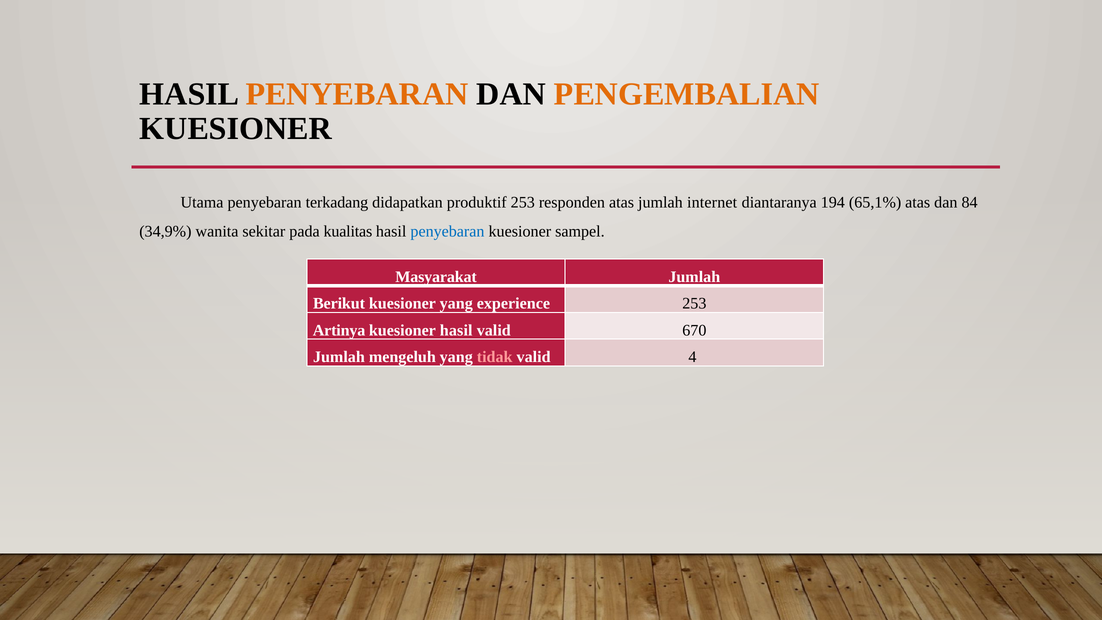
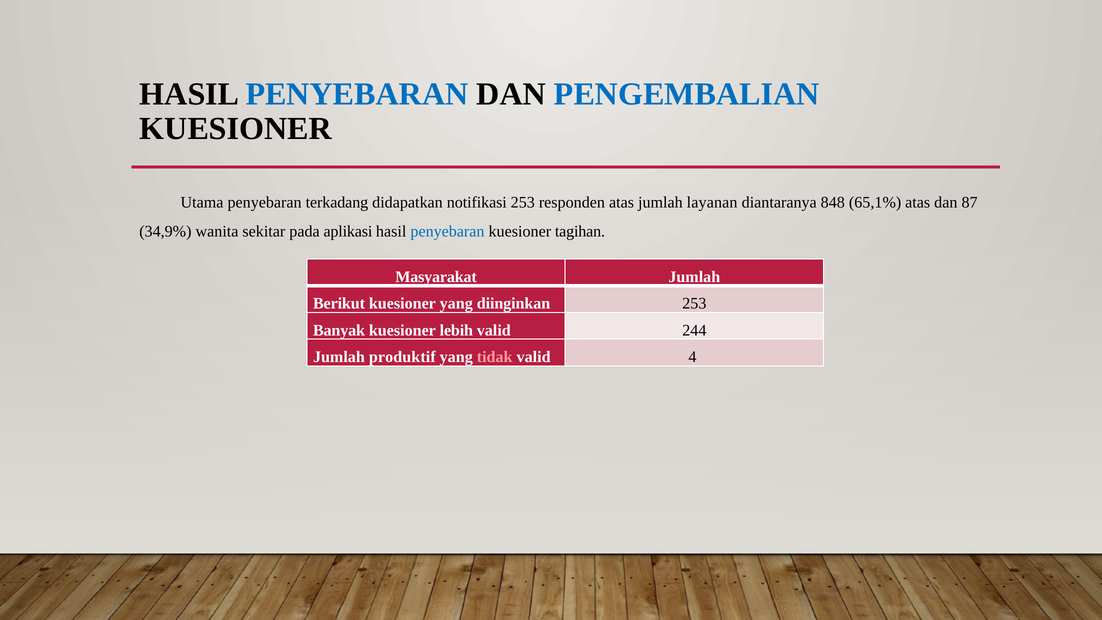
PENYEBARAN at (357, 94) colour: orange -> blue
PENGEMBALIAN colour: orange -> blue
produktif: produktif -> notifikasi
internet: internet -> layanan
194: 194 -> 848
84: 84 -> 87
kualitas: kualitas -> aplikasi
sampel: sampel -> tagihan
experience: experience -> diinginkan
Artinya: Artinya -> Banyak
kuesioner hasil: hasil -> lebih
670: 670 -> 244
mengeluh: mengeluh -> produktif
